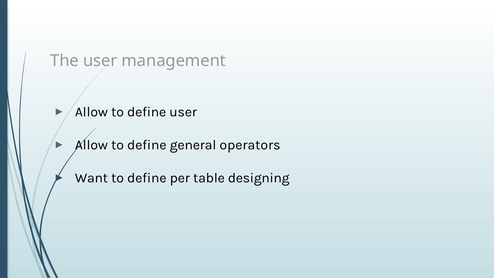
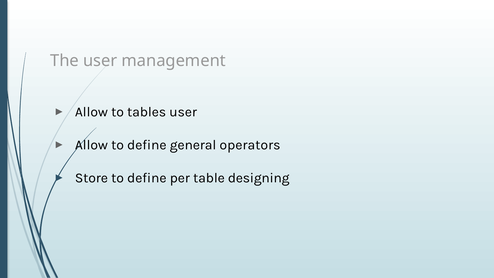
define at (147, 112): define -> tables
Want: Want -> Store
